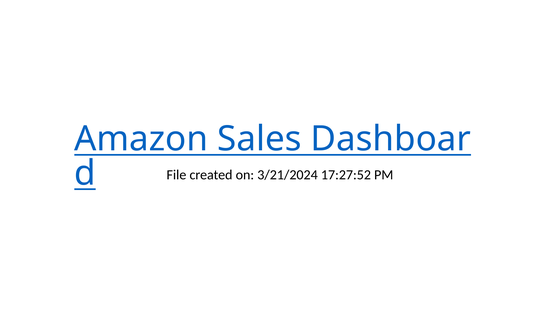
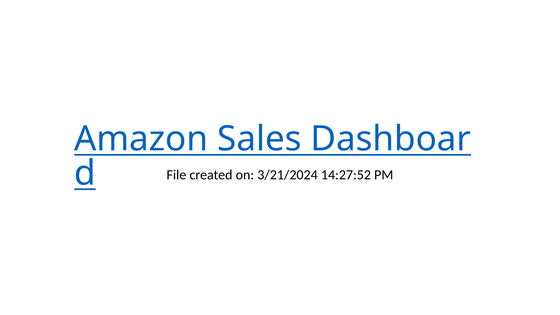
17:27:52: 17:27:52 -> 14:27:52
